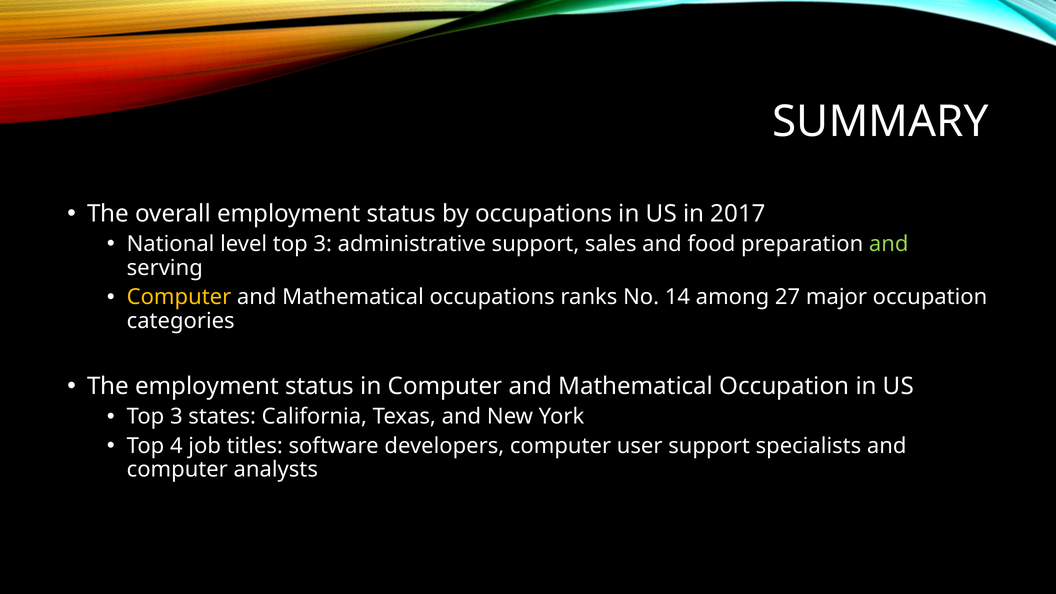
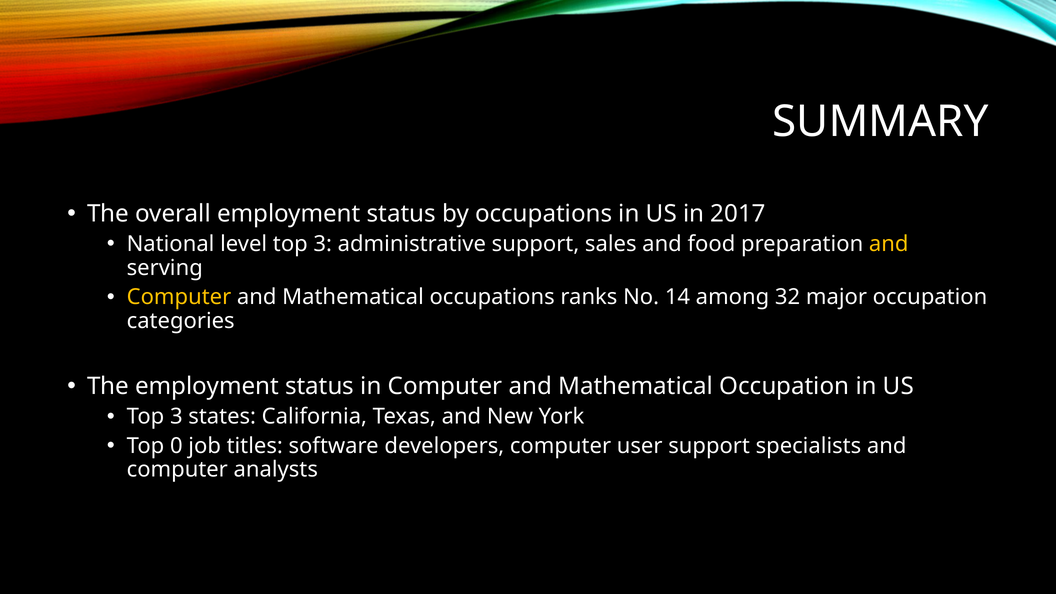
and at (889, 244) colour: light green -> yellow
27: 27 -> 32
4: 4 -> 0
